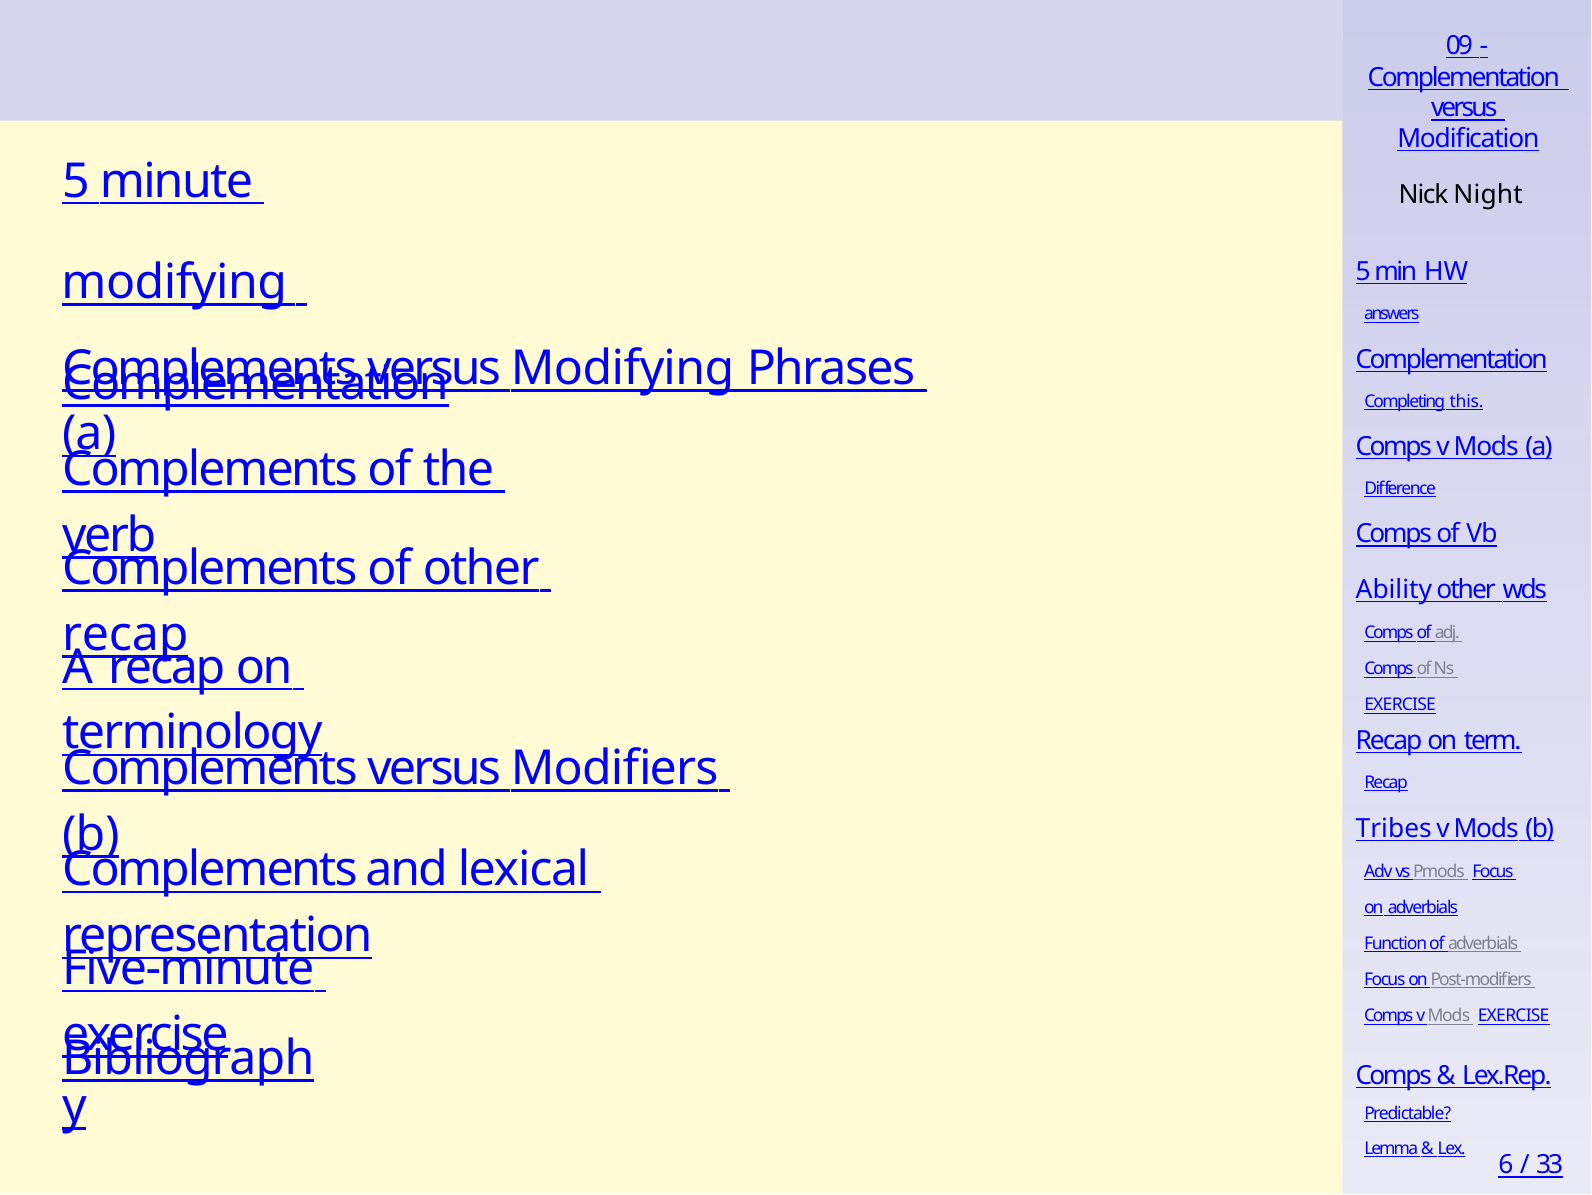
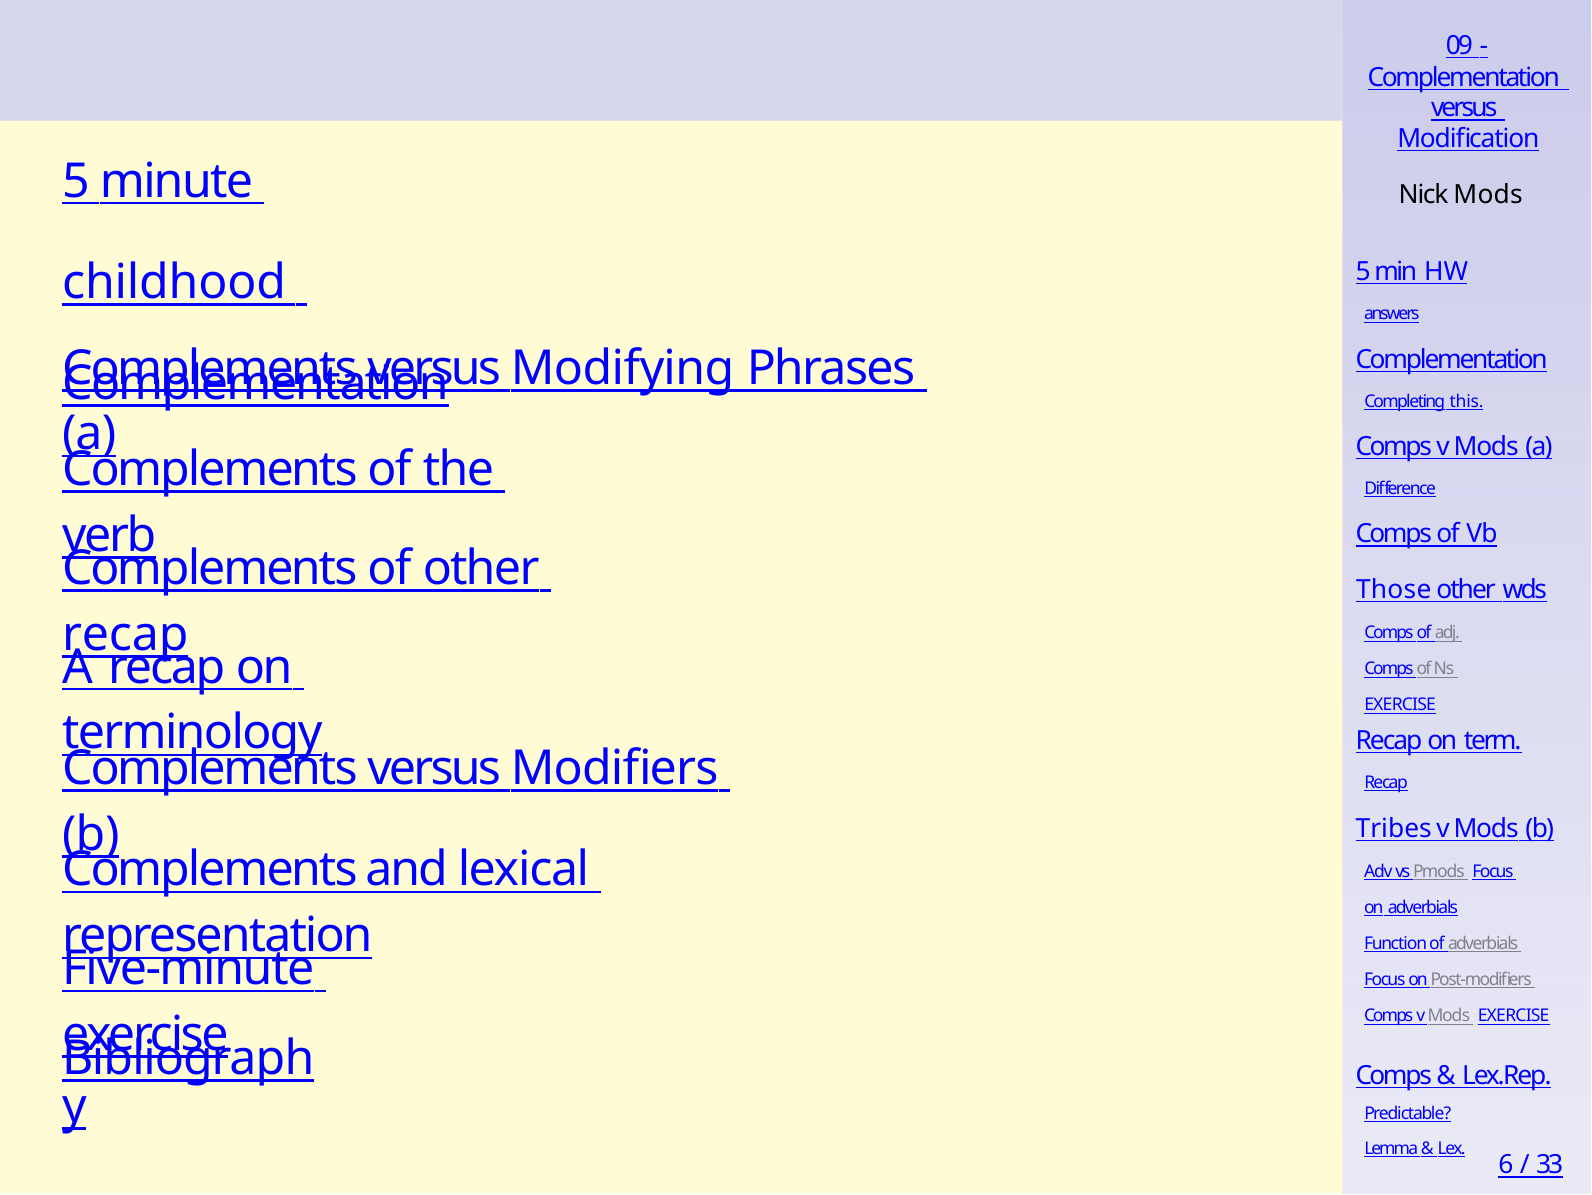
Nick Night: Night -> Mods
modifying at (174, 282): modifying -> childhood
Ability: Ability -> Those
